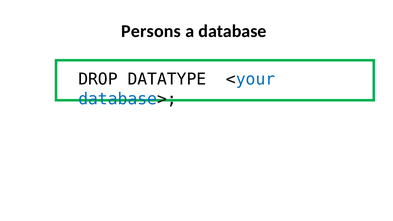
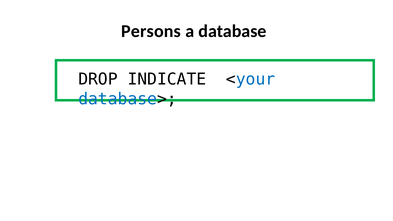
DATATYPE: DATATYPE -> INDICATE
